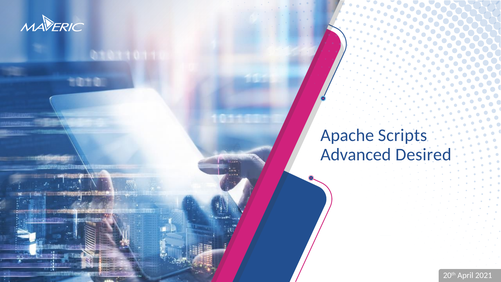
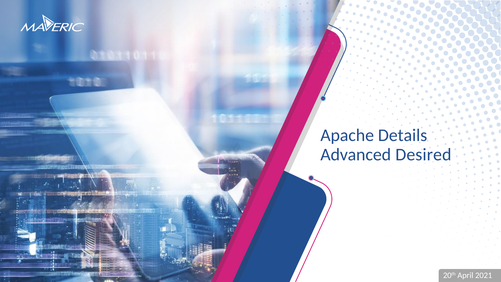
Scripts: Scripts -> Details
